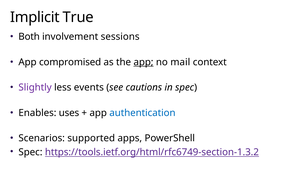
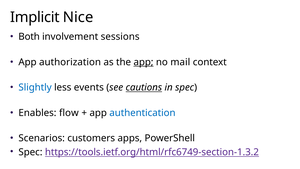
True: True -> Nice
compromised: compromised -> authorization
Slightly colour: purple -> blue
cautions underline: none -> present
uses: uses -> flow
supported: supported -> customers
